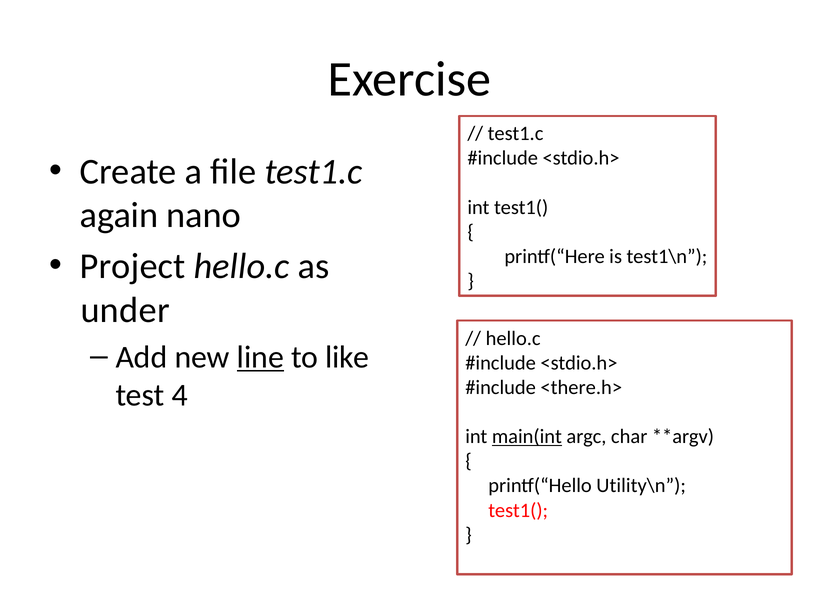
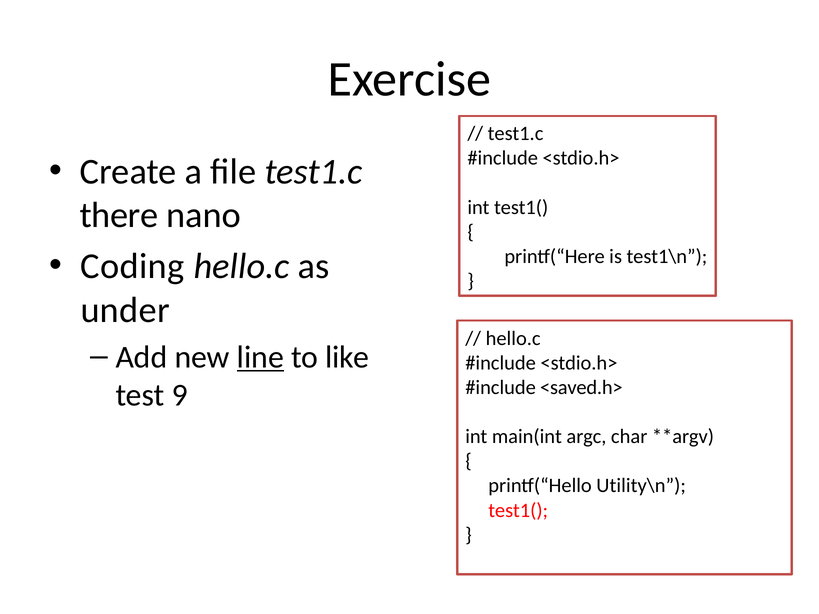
again: again -> there
Project: Project -> Coding
<there.h>: <there.h> -> <saved.h>
4: 4 -> 9
main(int underline: present -> none
